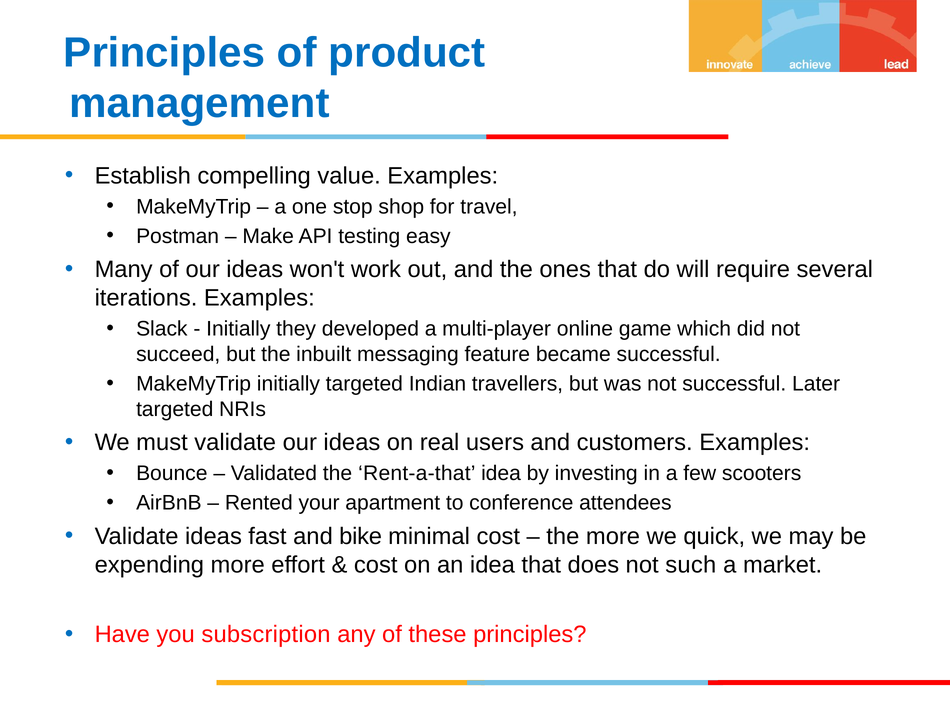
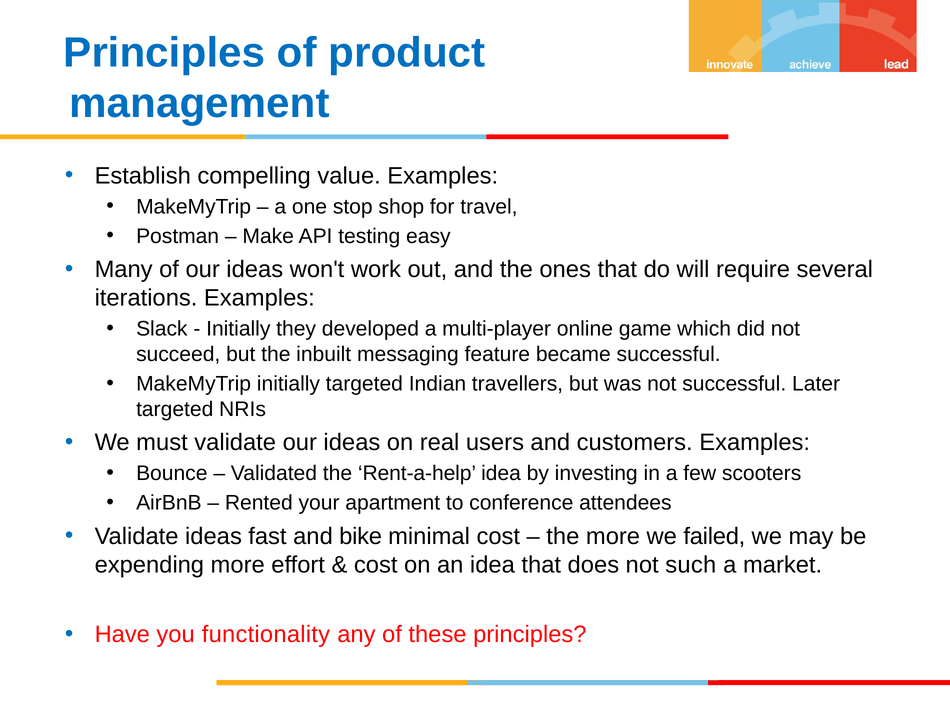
Rent-a-that: Rent-a-that -> Rent-a-help
quick: quick -> failed
subscription: subscription -> functionality
